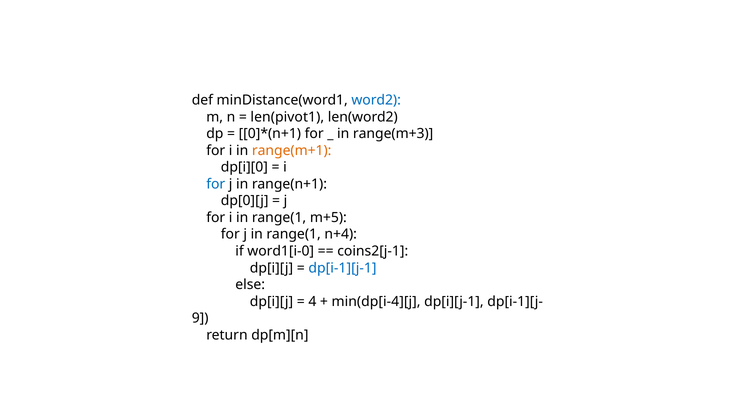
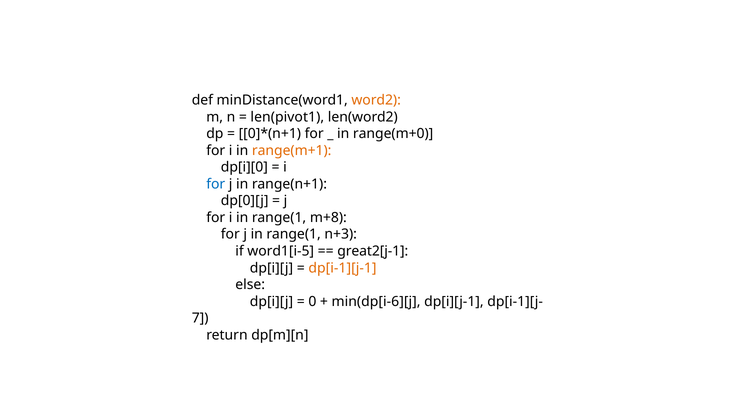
word2 colour: blue -> orange
range(m+3: range(m+3 -> range(m+0
m+5: m+5 -> m+8
n+4: n+4 -> n+3
word1[i-0: word1[i-0 -> word1[i-5
coins2[j-1: coins2[j-1 -> great2[j-1
dp[i-1][j-1 colour: blue -> orange
4: 4 -> 0
min(dp[i-4][j: min(dp[i-4][j -> min(dp[i-6][j
9: 9 -> 7
